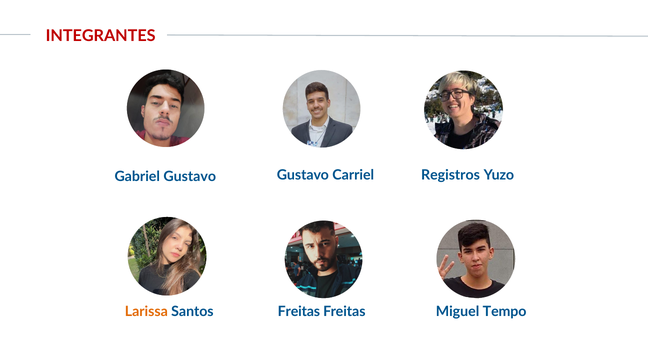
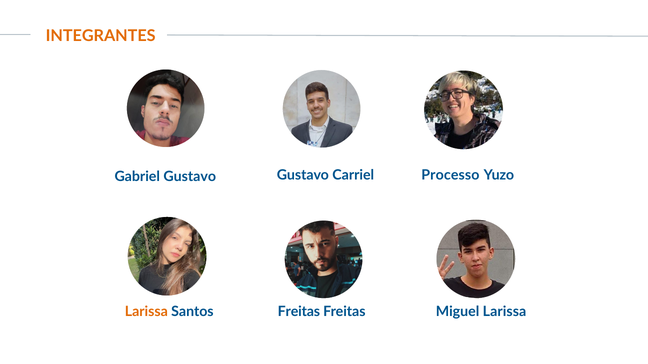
INTEGRANTES colour: red -> orange
Registros: Registros -> Processo
Miguel Tempo: Tempo -> Larissa
